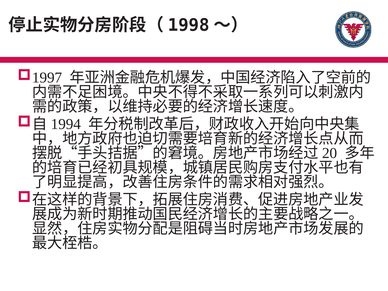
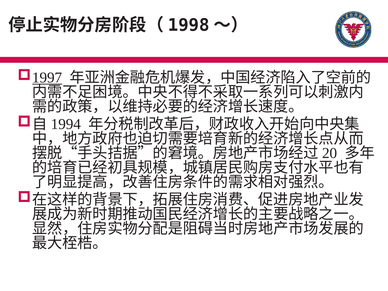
1997 underline: none -> present
